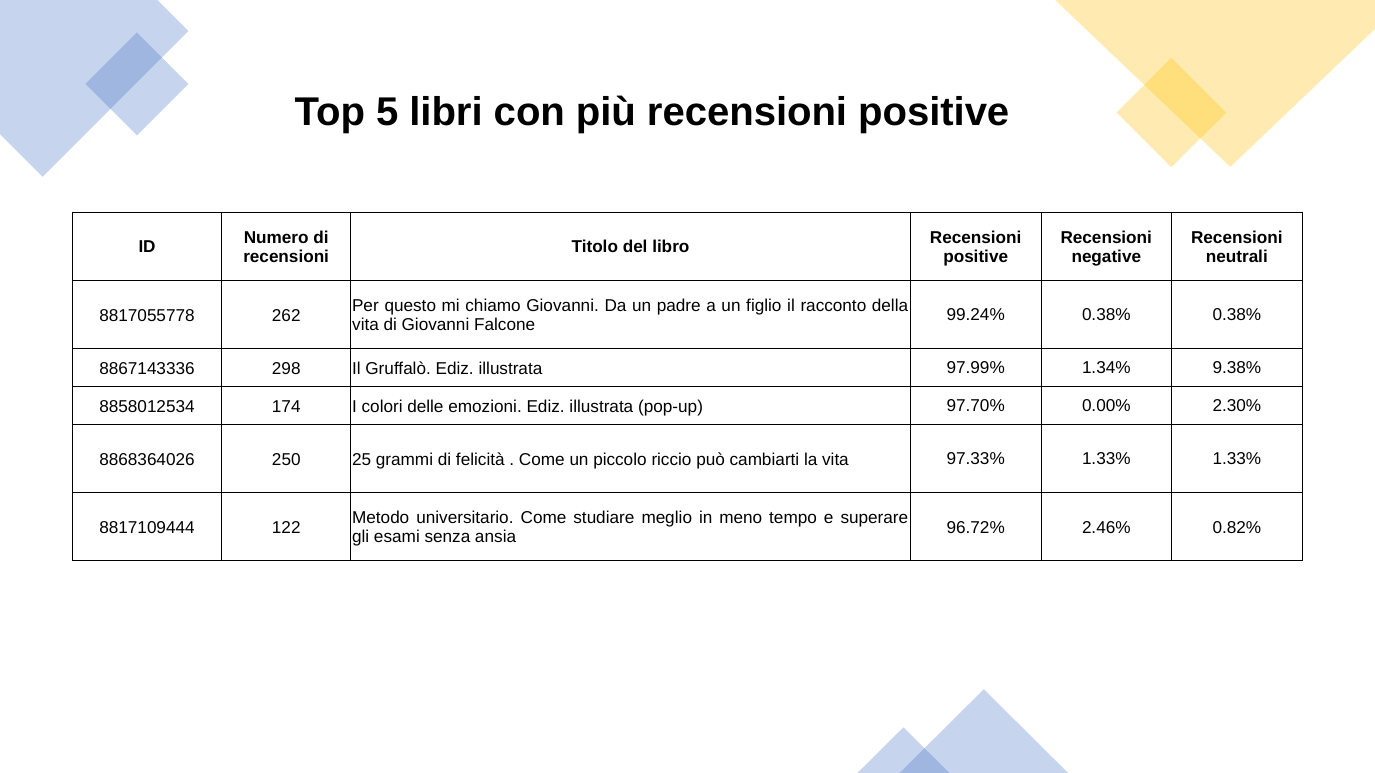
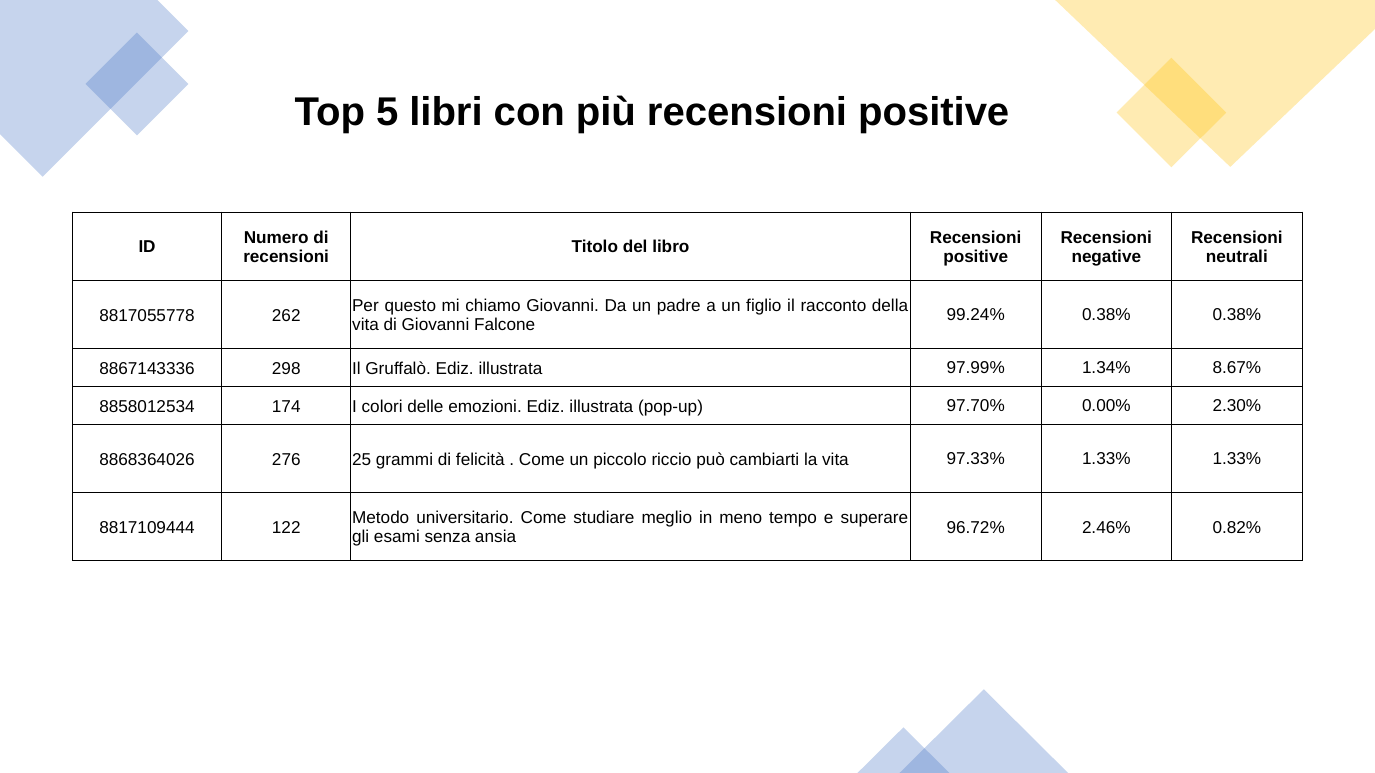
9.38%: 9.38% -> 8.67%
250: 250 -> 276
